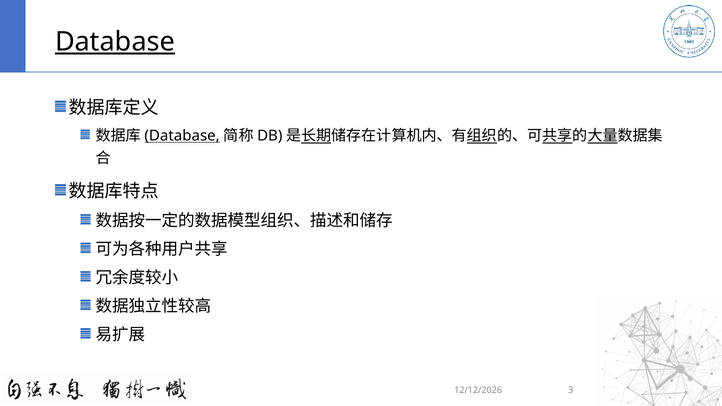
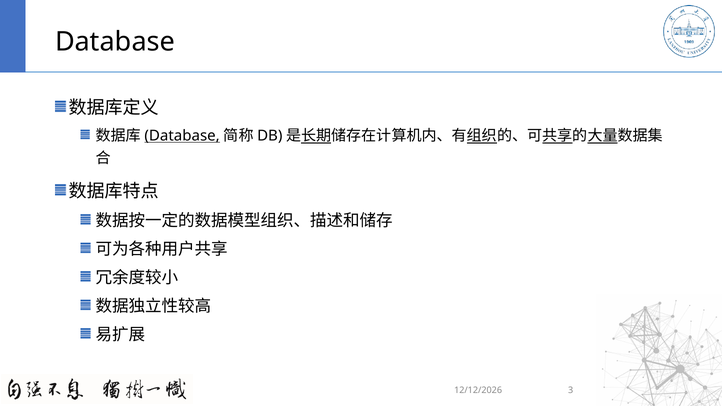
Database at (115, 42) underline: present -> none
